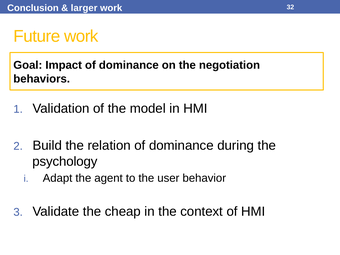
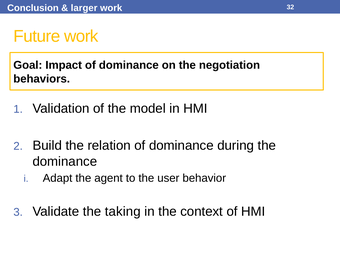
psychology at (65, 161): psychology -> dominance
cheap: cheap -> taking
